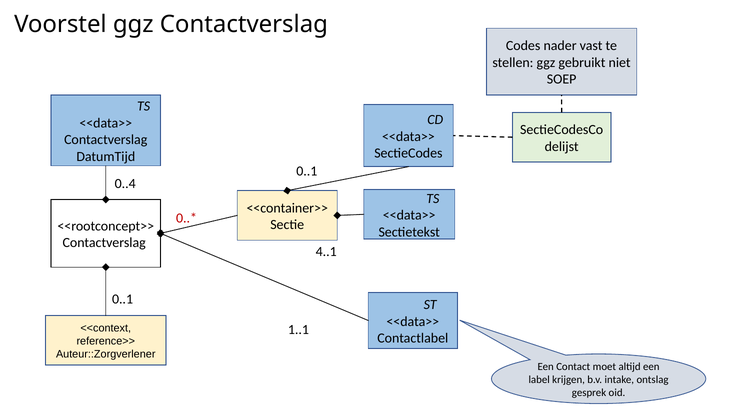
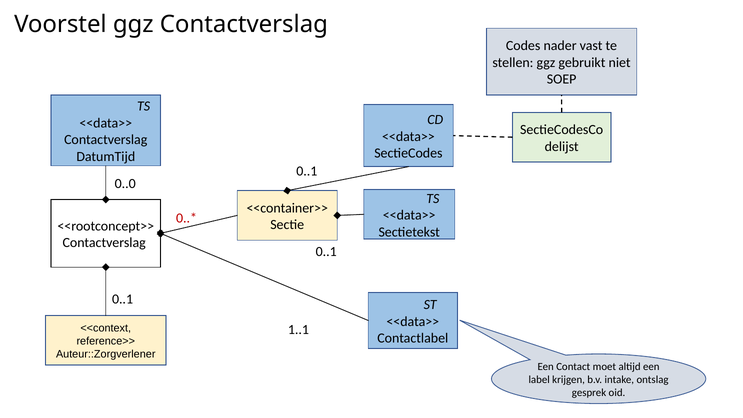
0..4: 0..4 -> 0..0
4..1 at (326, 251): 4..1 -> 0..1
